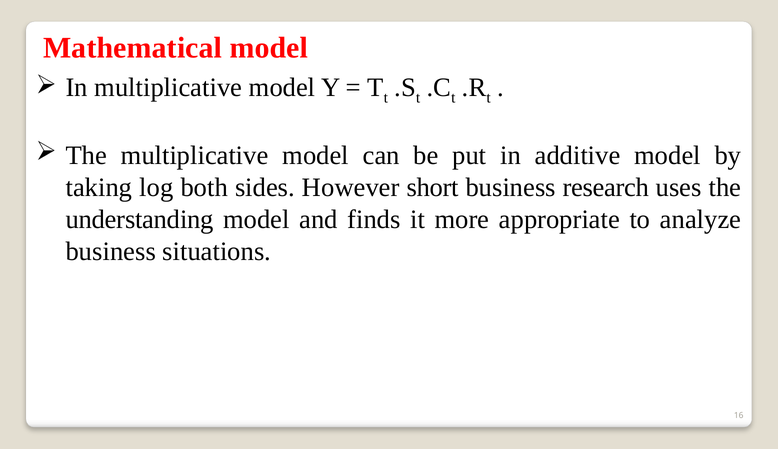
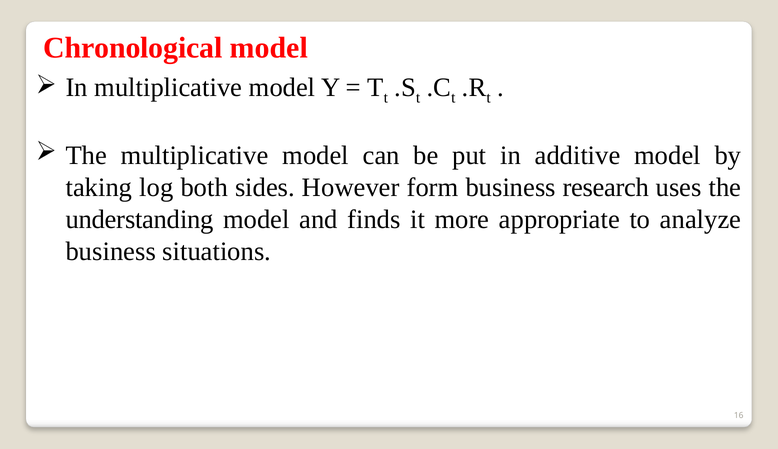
Mathematical: Mathematical -> Chronological
short: short -> form
